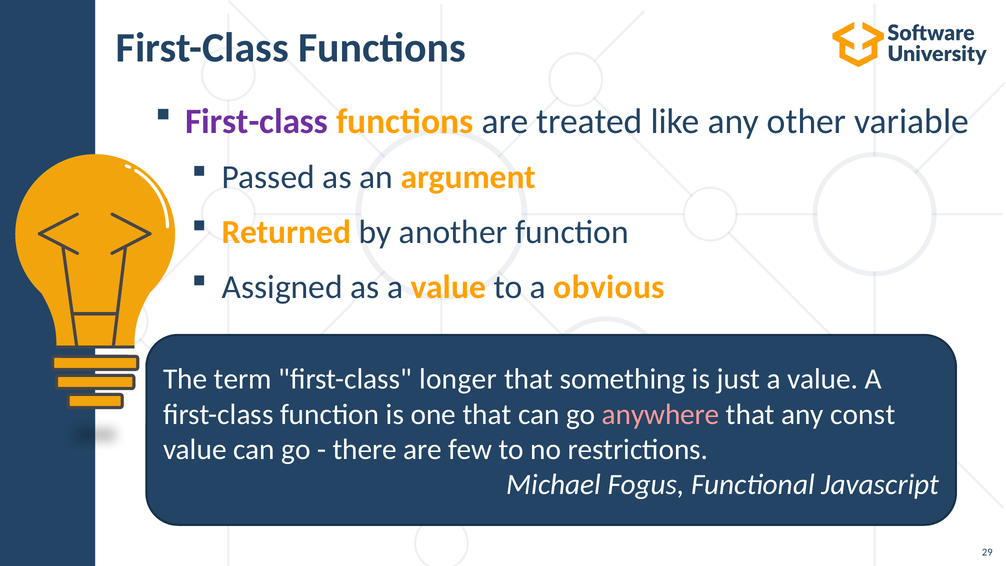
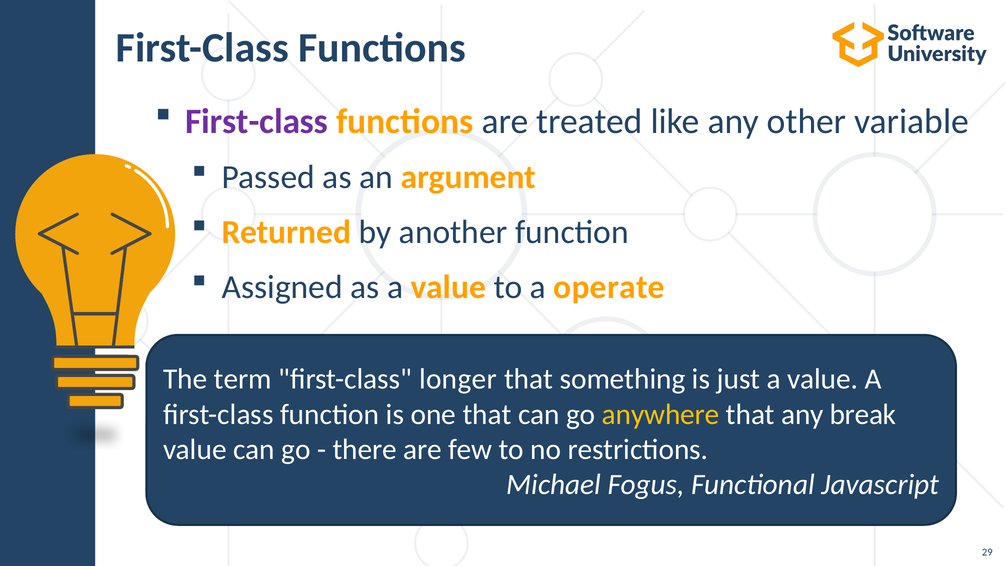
obvious: obvious -> operate
anywhere colour: pink -> yellow
const: const -> break
